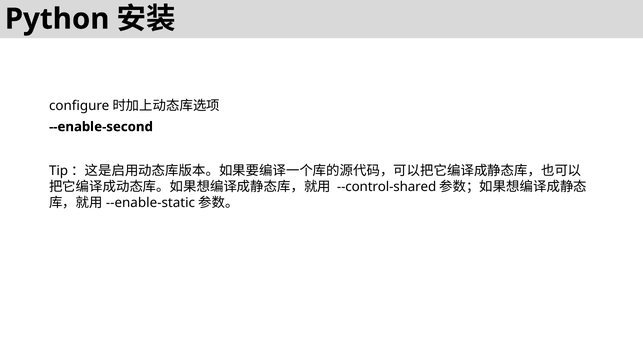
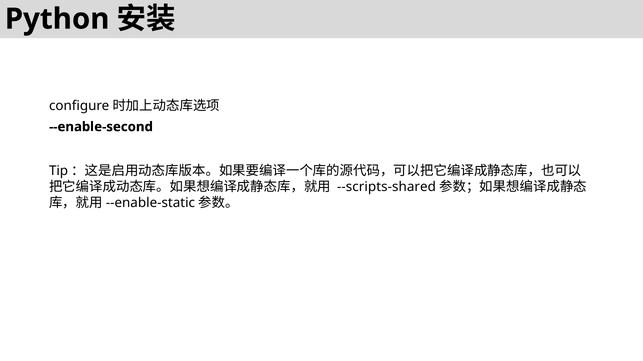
--control-shared: --control-shared -> --scripts-shared
